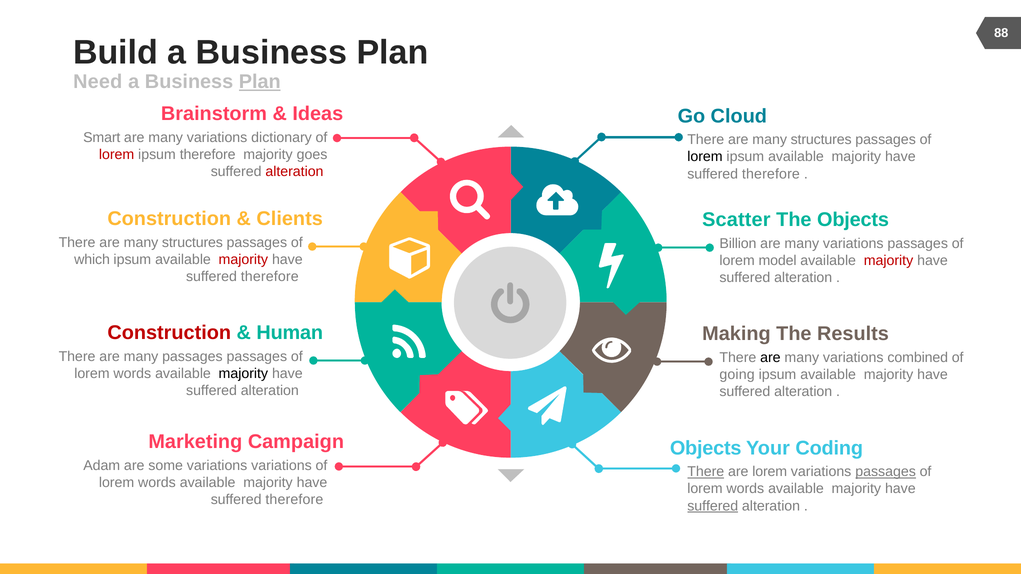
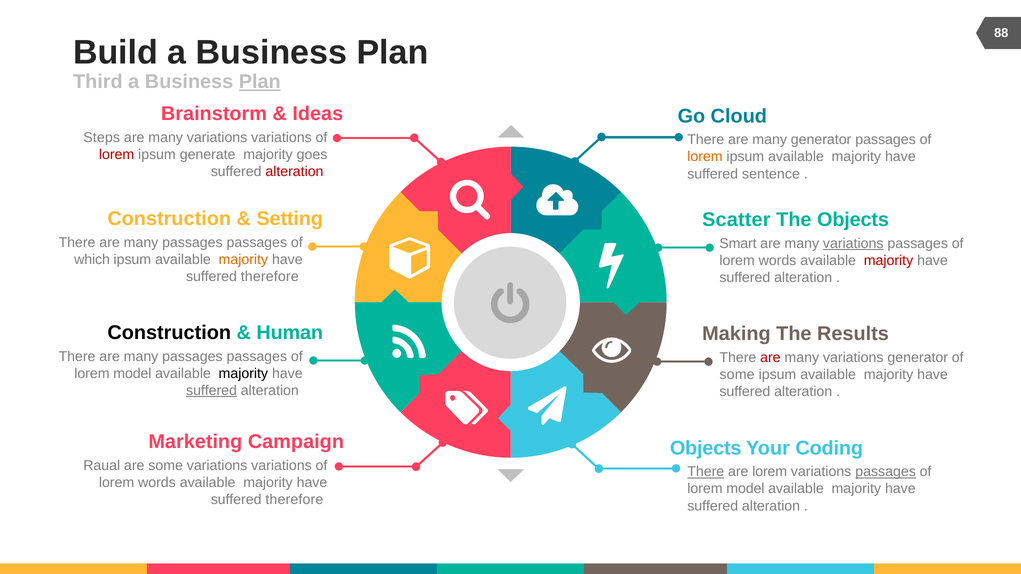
Need: Need -> Third
Smart: Smart -> Steps
many variations dictionary: dictionary -> variations
structures at (821, 140): structures -> generator
ipsum therefore: therefore -> generate
lorem at (705, 157) colour: black -> orange
therefore at (771, 174): therefore -> sentence
Clients: Clients -> Setting
structures at (192, 243): structures -> passages
Billion: Billion -> Smart
variations at (853, 244) underline: none -> present
majority at (243, 260) colour: red -> orange
model at (778, 261): model -> words
Construction at (169, 333) colour: red -> black
are at (770, 358) colour: black -> red
variations combined: combined -> generator
words at (132, 374): words -> model
going at (737, 375): going -> some
suffered at (212, 391) underline: none -> present
Adam: Adam -> Raual
words at (745, 489): words -> model
suffered at (713, 506) underline: present -> none
